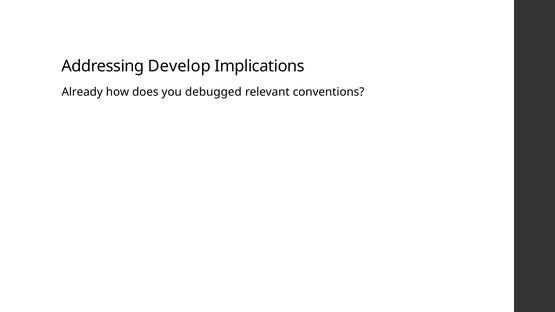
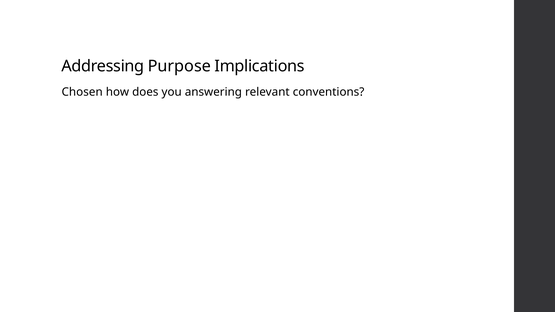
Develop: Develop -> Purpose
Already: Already -> Chosen
debugged: debugged -> answering
